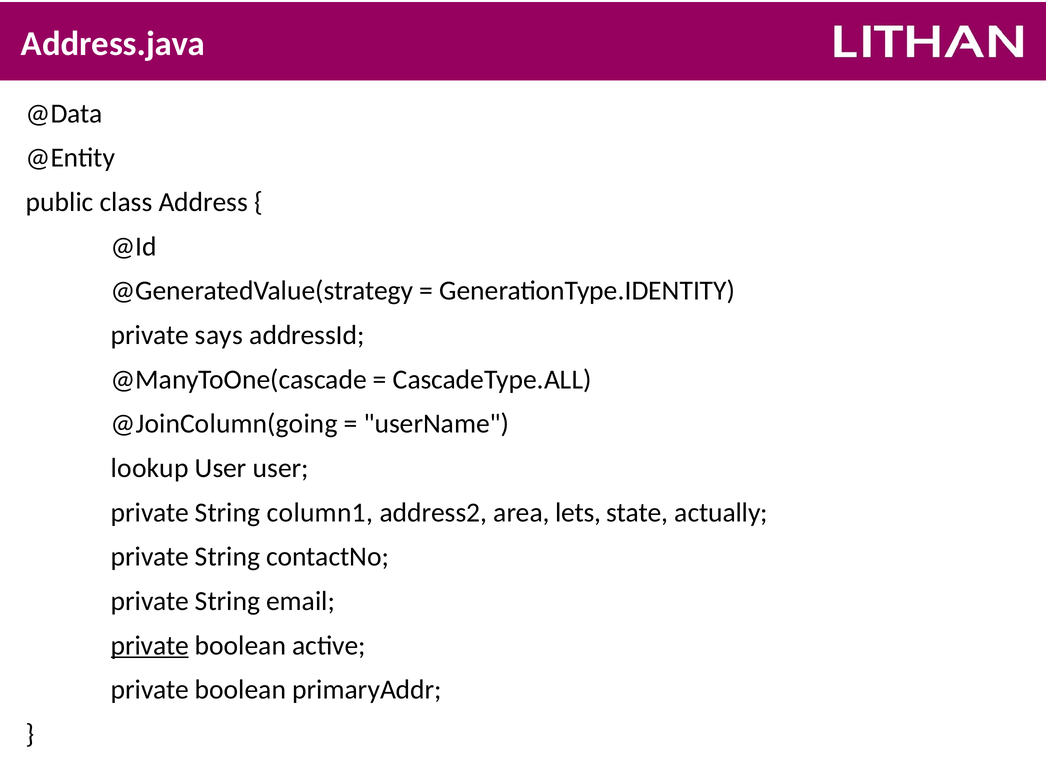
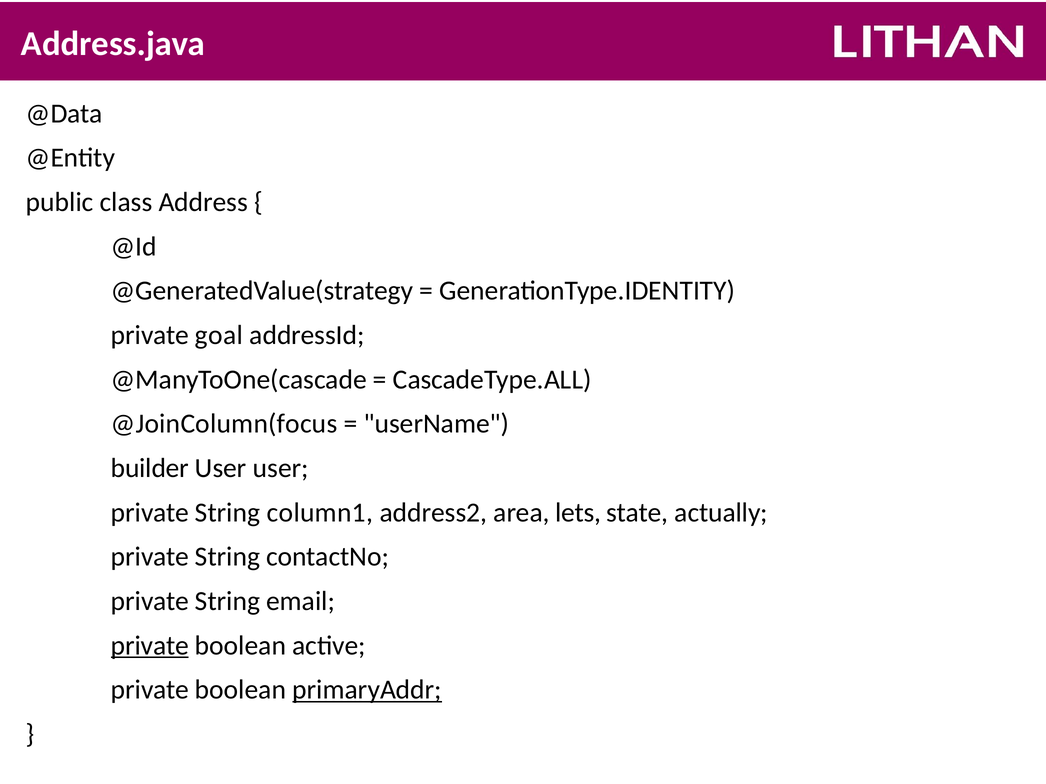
says: says -> goal
@JoinColumn(going: @JoinColumn(going -> @JoinColumn(focus
lookup: lookup -> builder
primaryAddr underline: none -> present
